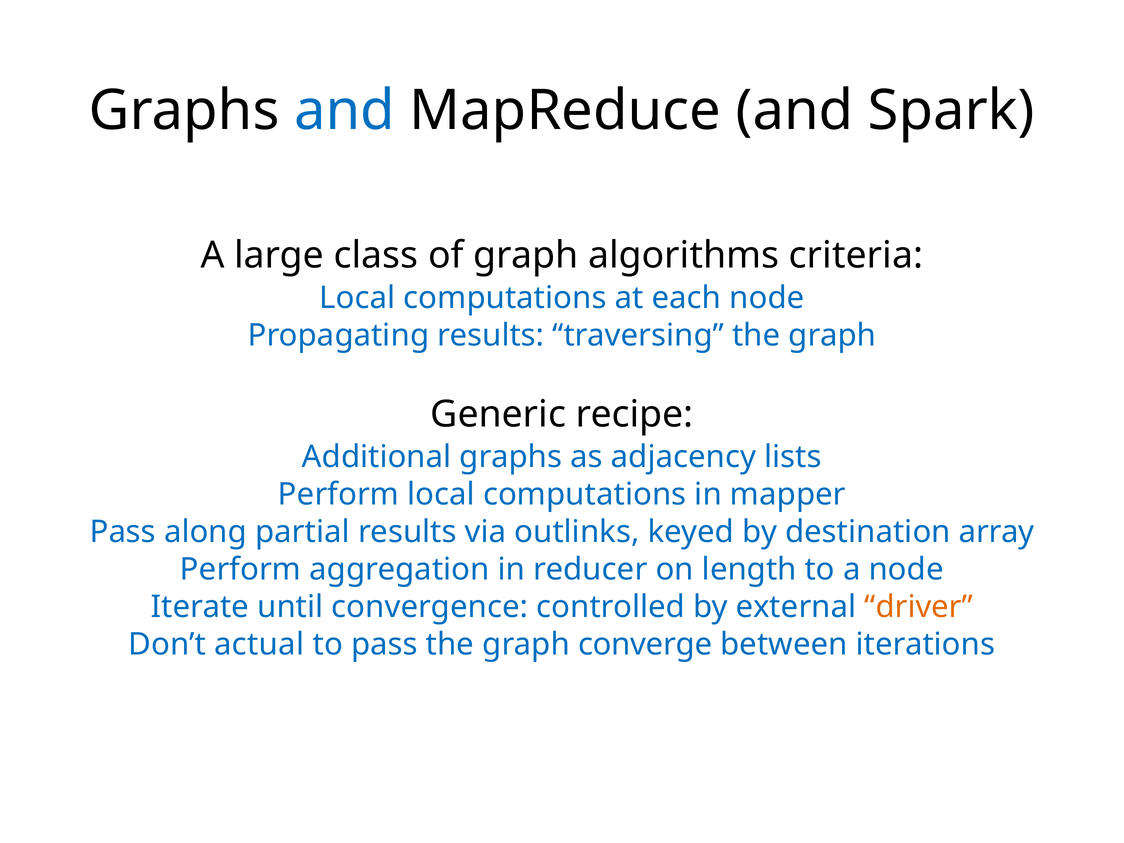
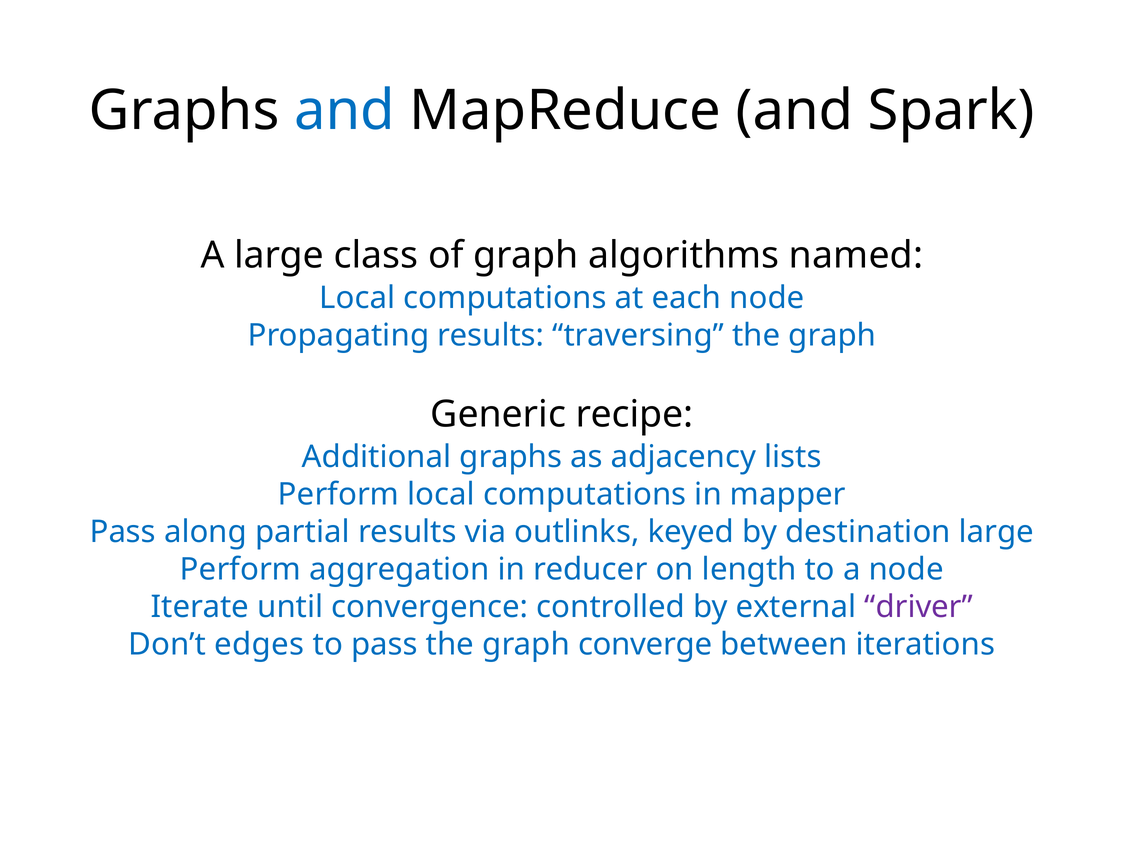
criteria: criteria -> named
destination array: array -> large
driver colour: orange -> purple
actual: actual -> edges
